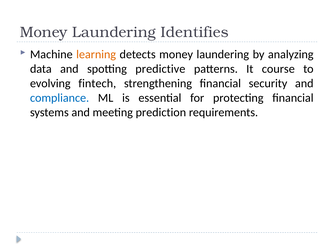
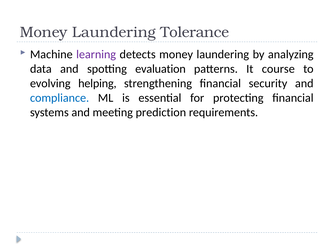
Identifies: Identifies -> Tolerance
learning colour: orange -> purple
predictive: predictive -> evaluation
fintech: fintech -> helping
